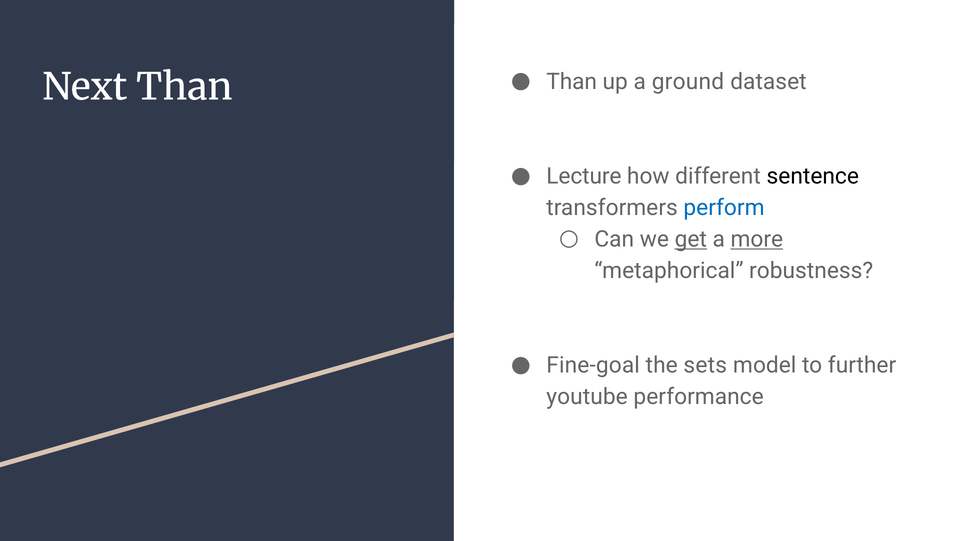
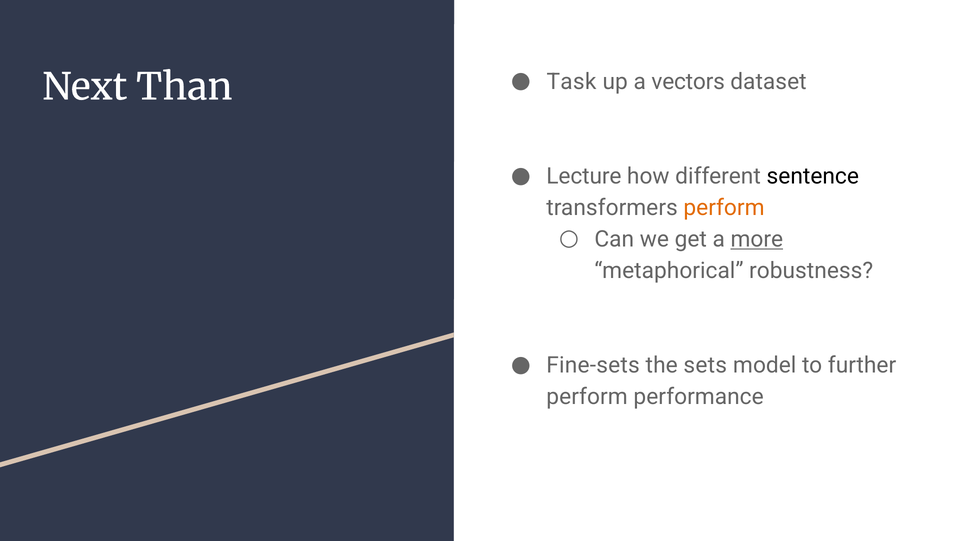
Than at (572, 82): Than -> Task
ground: ground -> vectors
perform at (724, 208) colour: blue -> orange
get underline: present -> none
Fine-goal: Fine-goal -> Fine-sets
youtube at (587, 397): youtube -> perform
